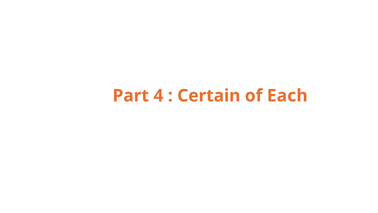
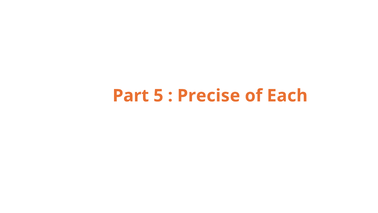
4: 4 -> 5
Certain: Certain -> Precise
